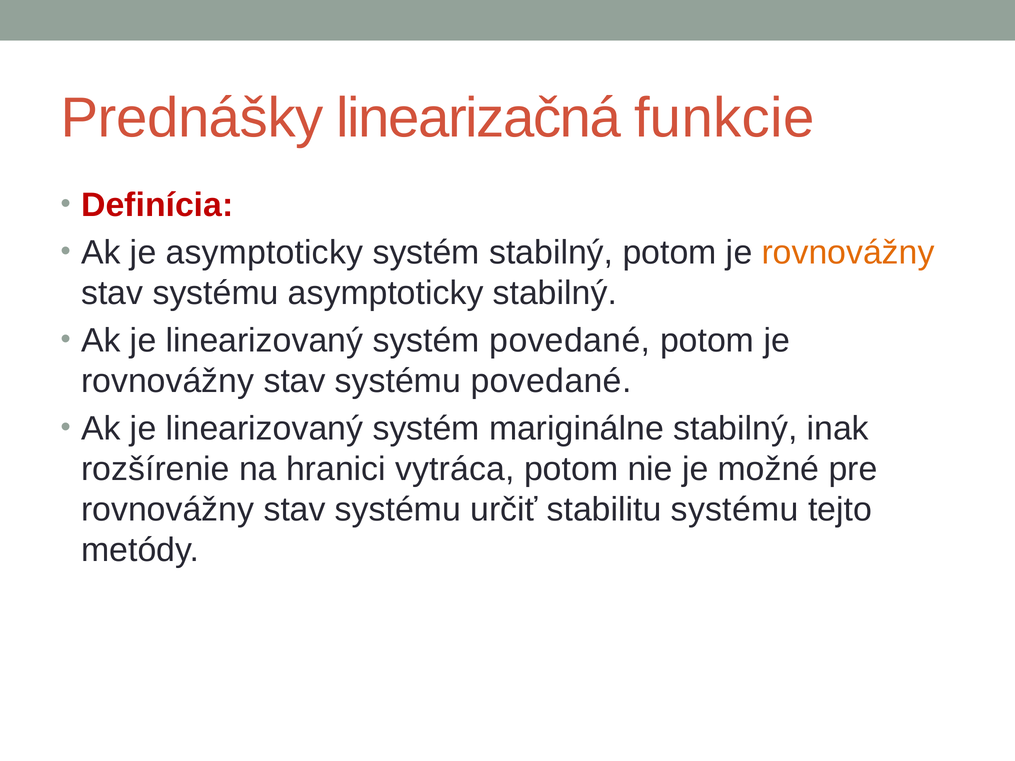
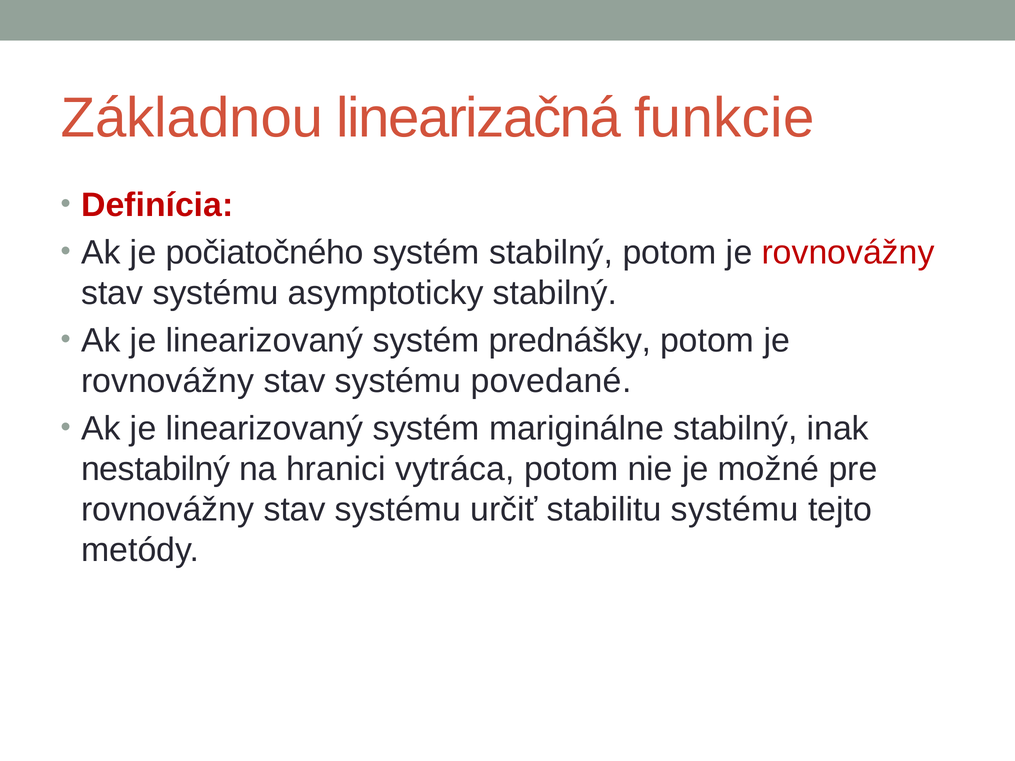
Prednášky: Prednášky -> Základnou
je asymptoticky: asymptoticky -> počiatočného
rovnovážny at (848, 253) colour: orange -> red
systém povedané: povedané -> prednášky
rozšírenie: rozšírenie -> nestabilný
